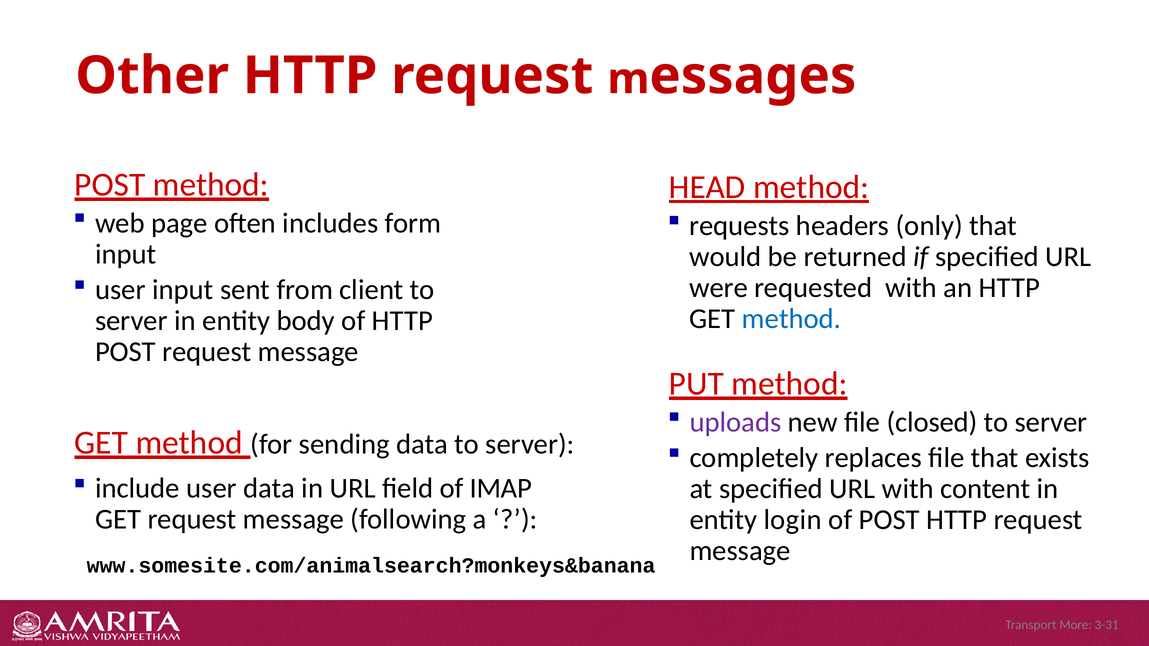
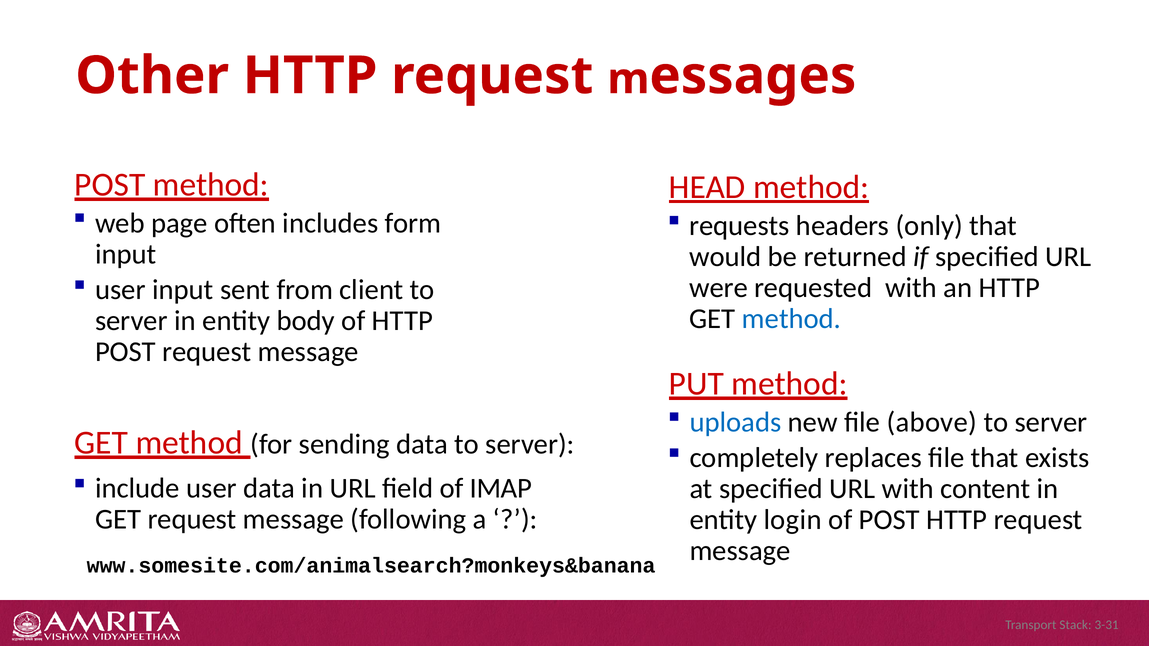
uploads colour: purple -> blue
closed: closed -> above
More: More -> Stack
